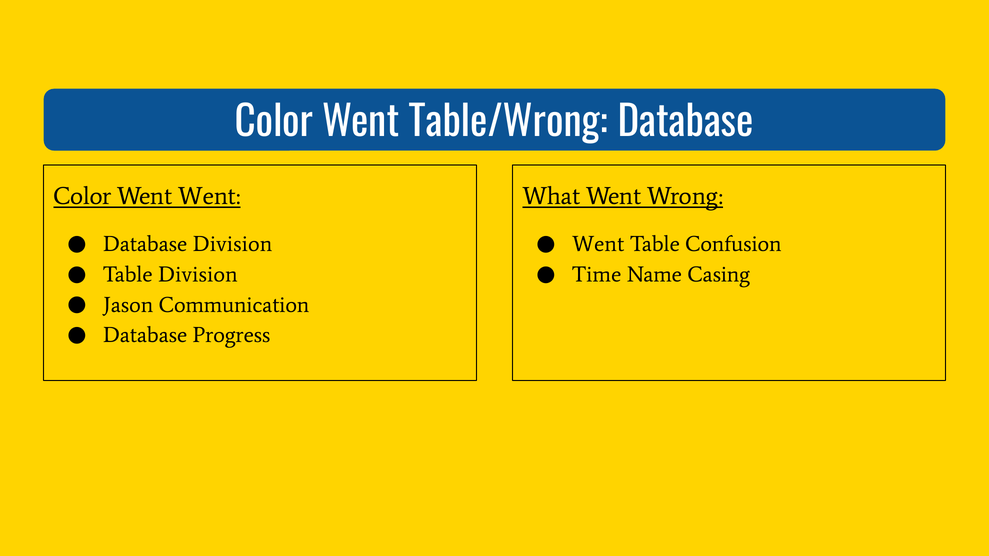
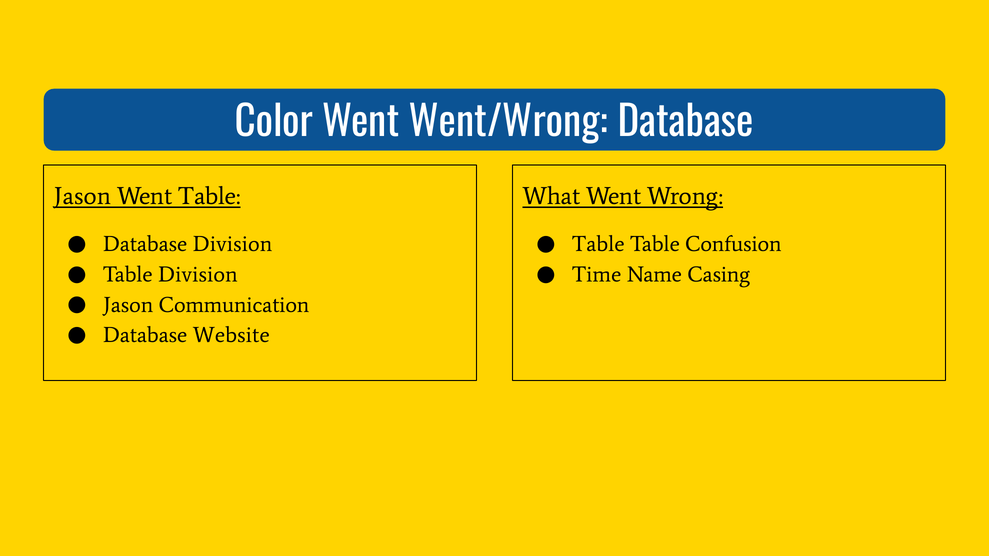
Table/Wrong: Table/Wrong -> Went/Wrong
Color at (82, 196): Color -> Jason
Went Went: Went -> Table
Went at (598, 244): Went -> Table
Progress: Progress -> Website
